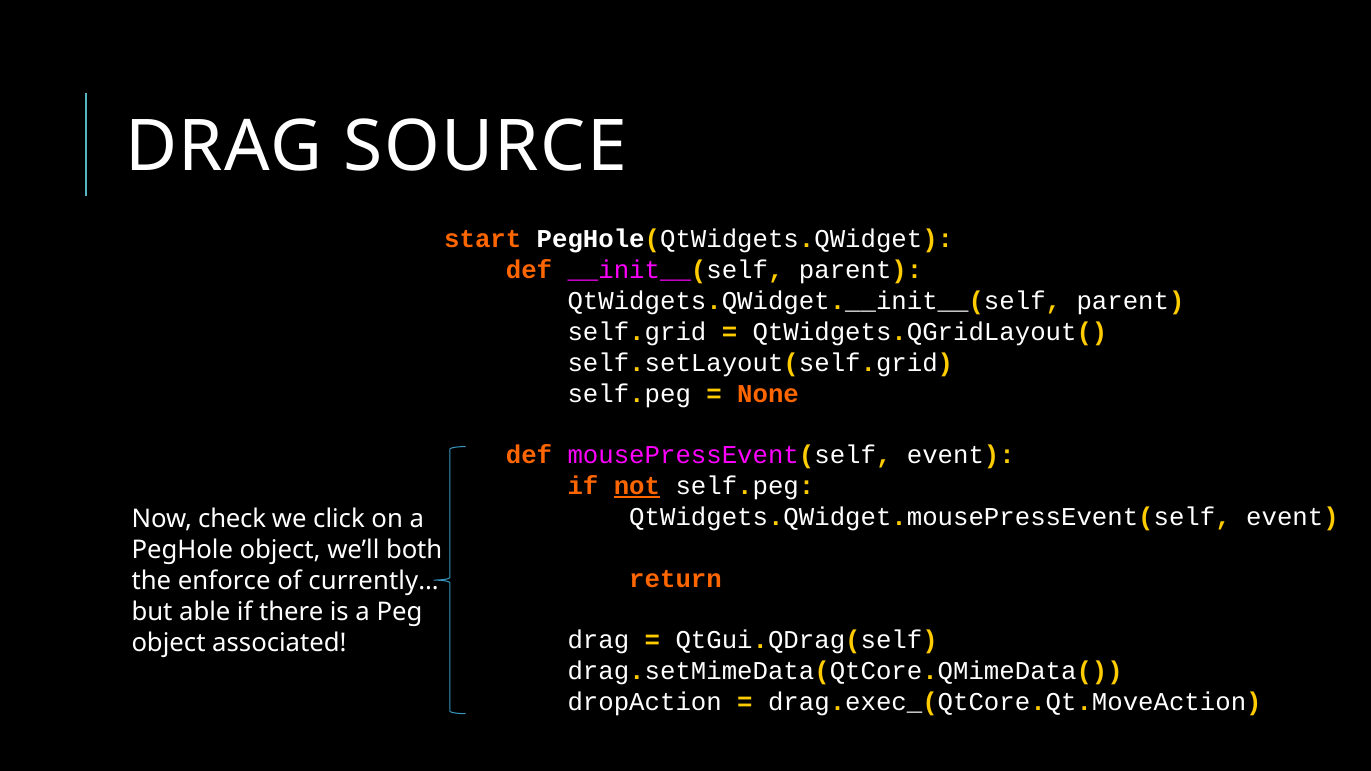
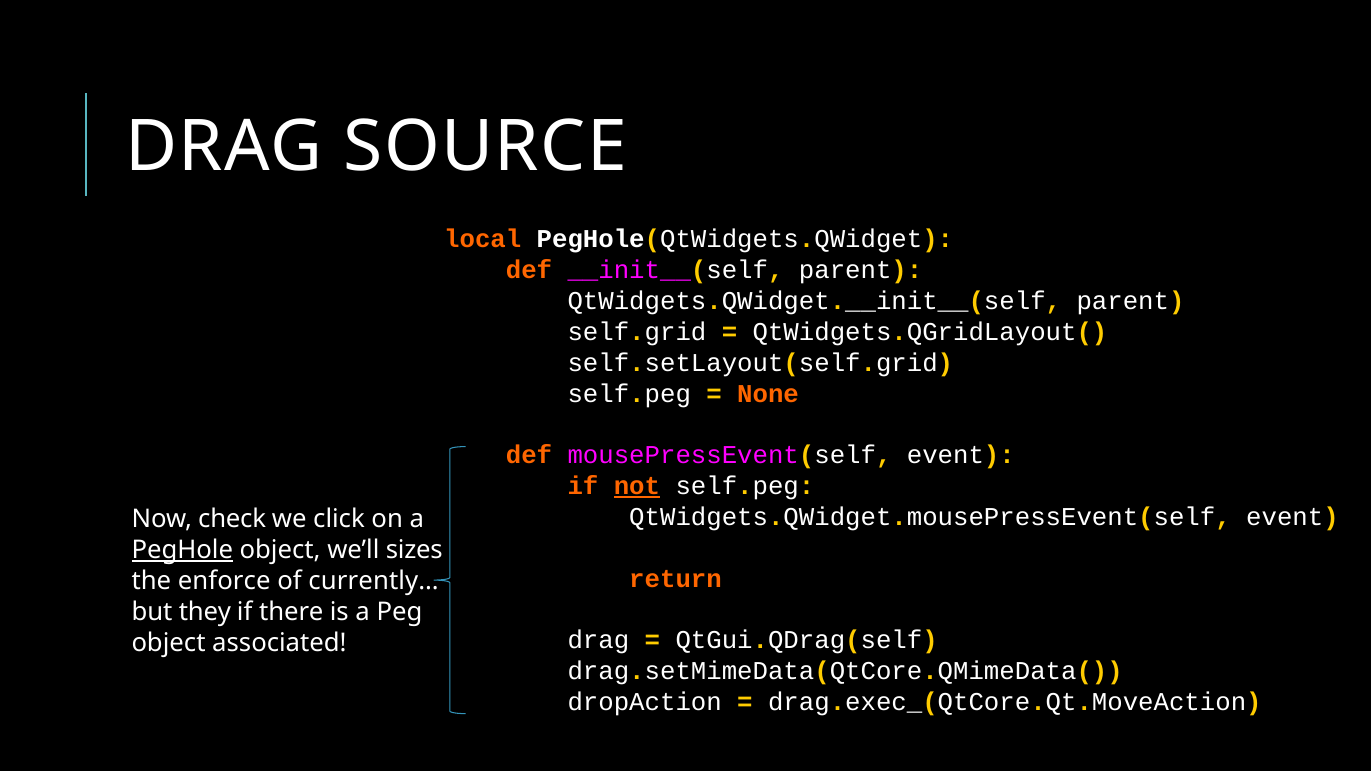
start: start -> local
PegHole underline: none -> present
both: both -> sizes
able: able -> they
